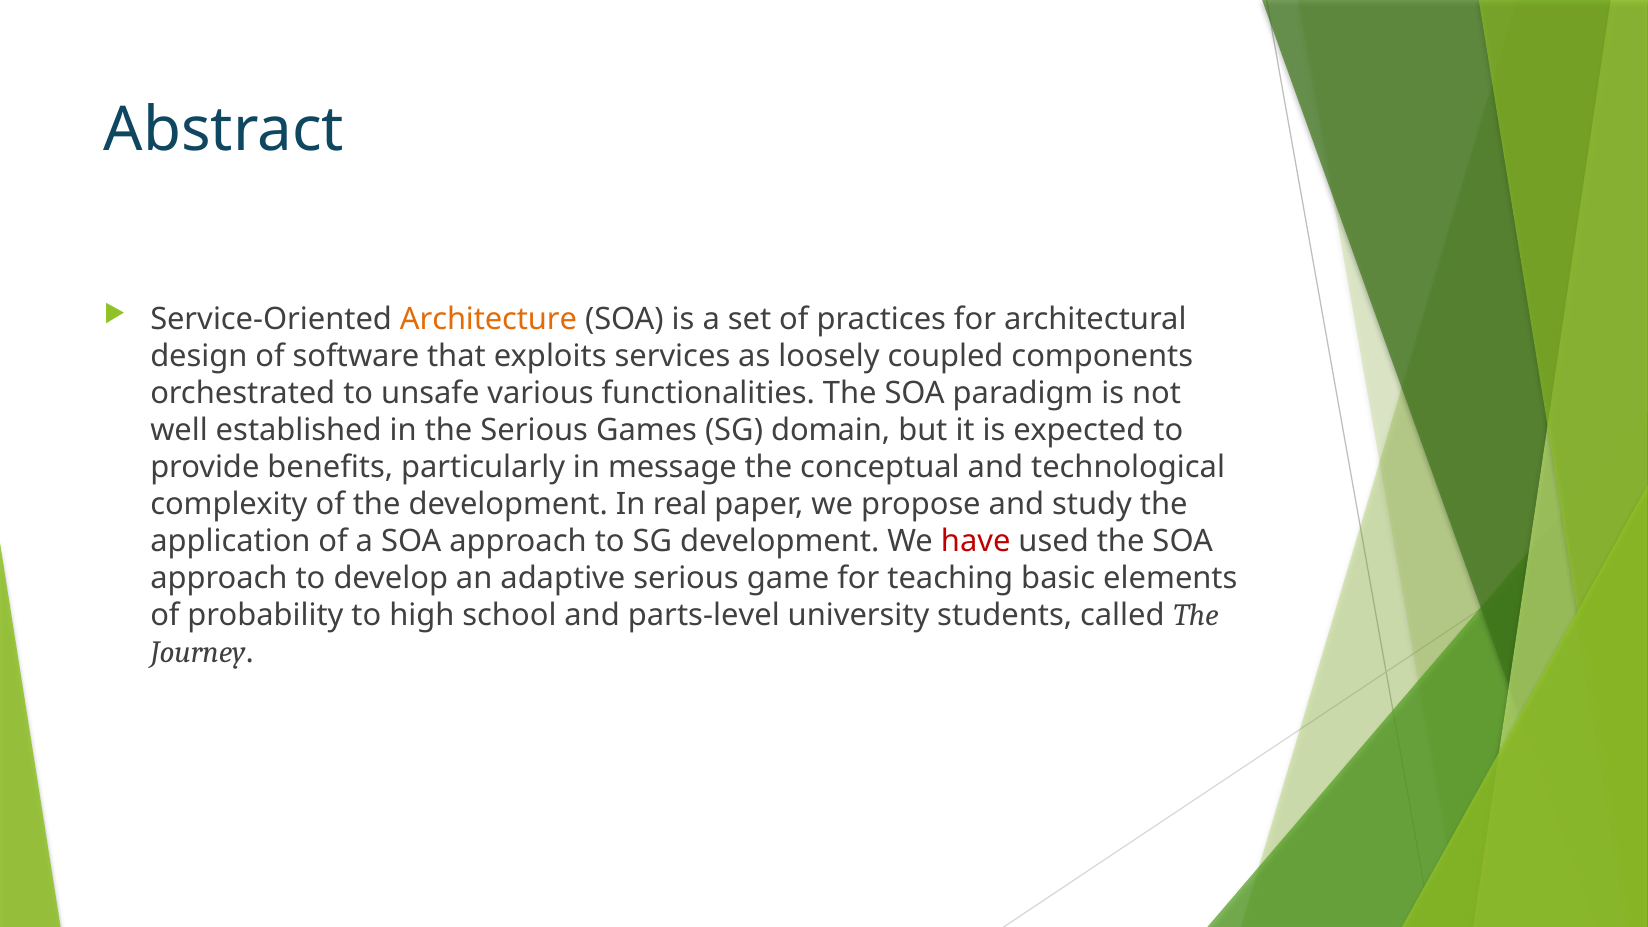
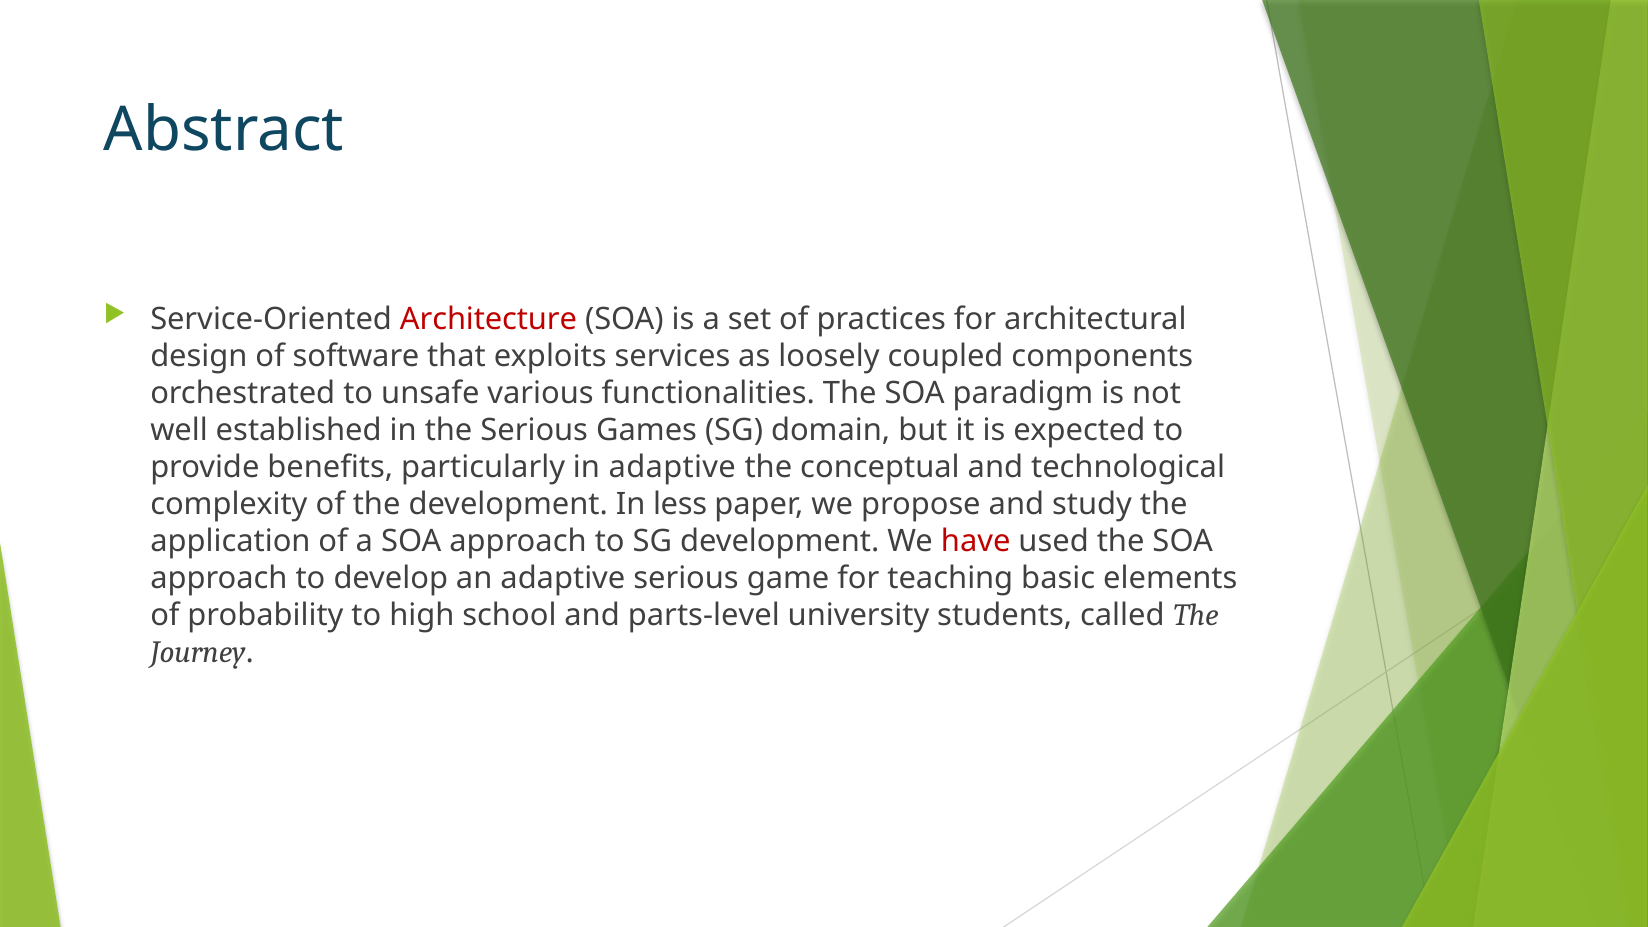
Architecture colour: orange -> red
in message: message -> adaptive
real: real -> less
